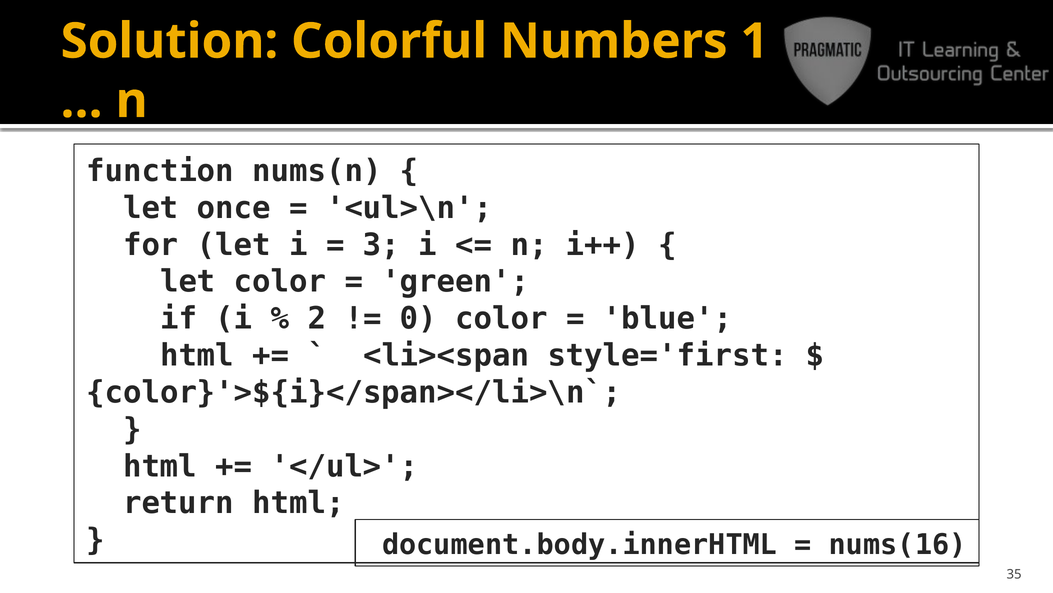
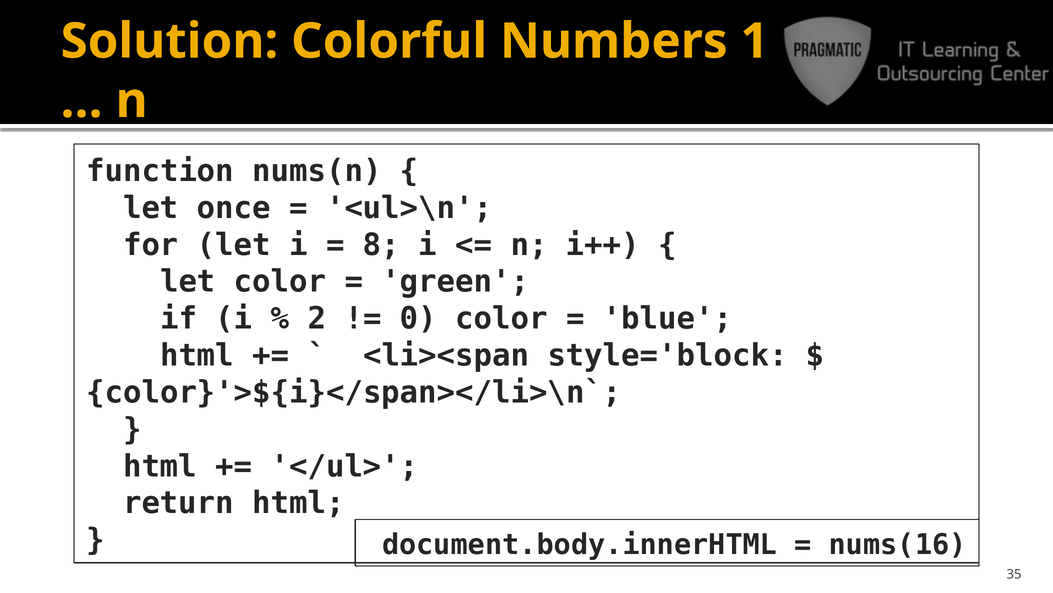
3: 3 -> 8
style='first: style='first -> style='block
